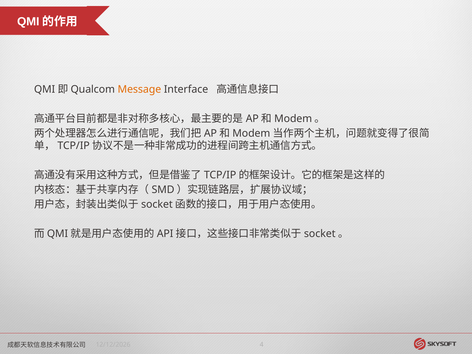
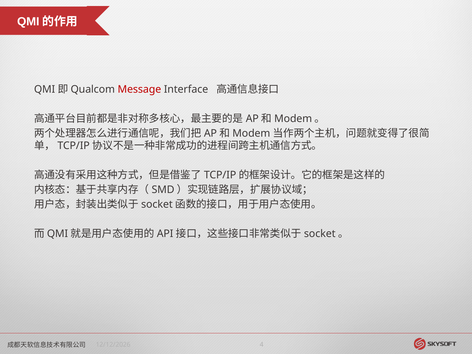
Message colour: orange -> red
